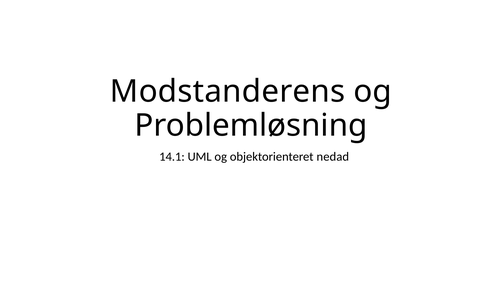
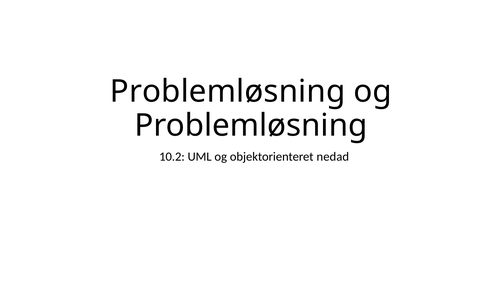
Modstanderens at (228, 92): Modstanderens -> Problemløsning
14.1: 14.1 -> 10.2
